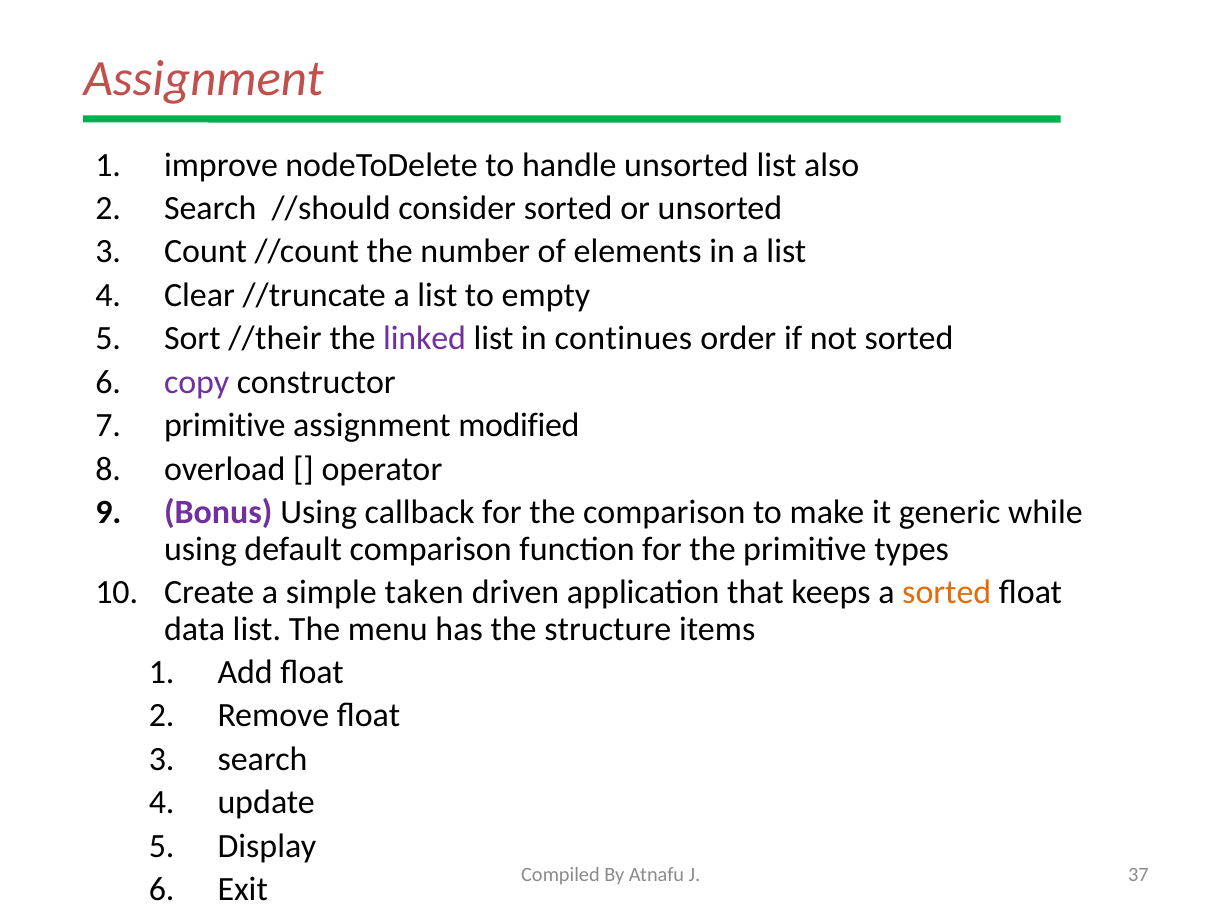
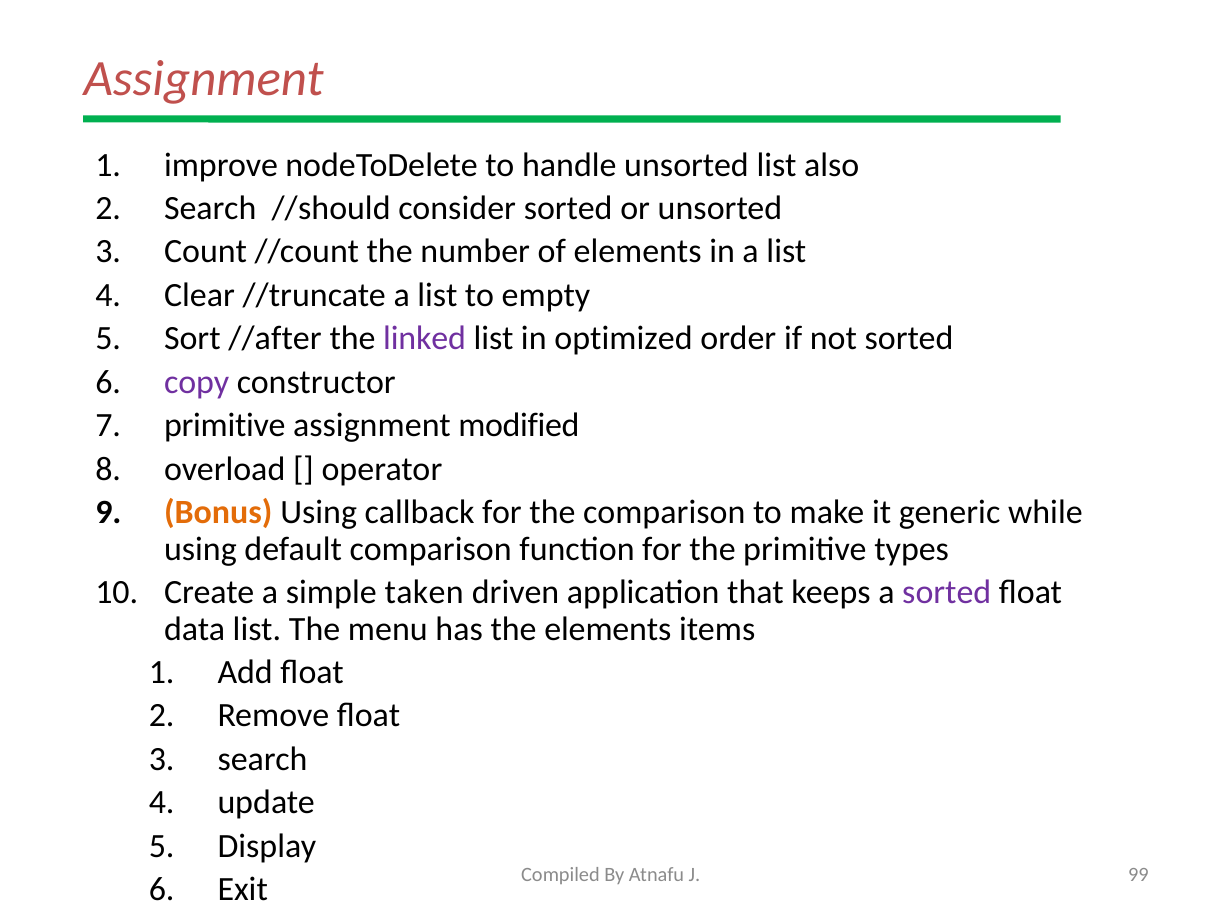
//their: //their -> //after
continues: continues -> optimized
Bonus colour: purple -> orange
sorted at (947, 593) colour: orange -> purple
the structure: structure -> elements
37: 37 -> 99
